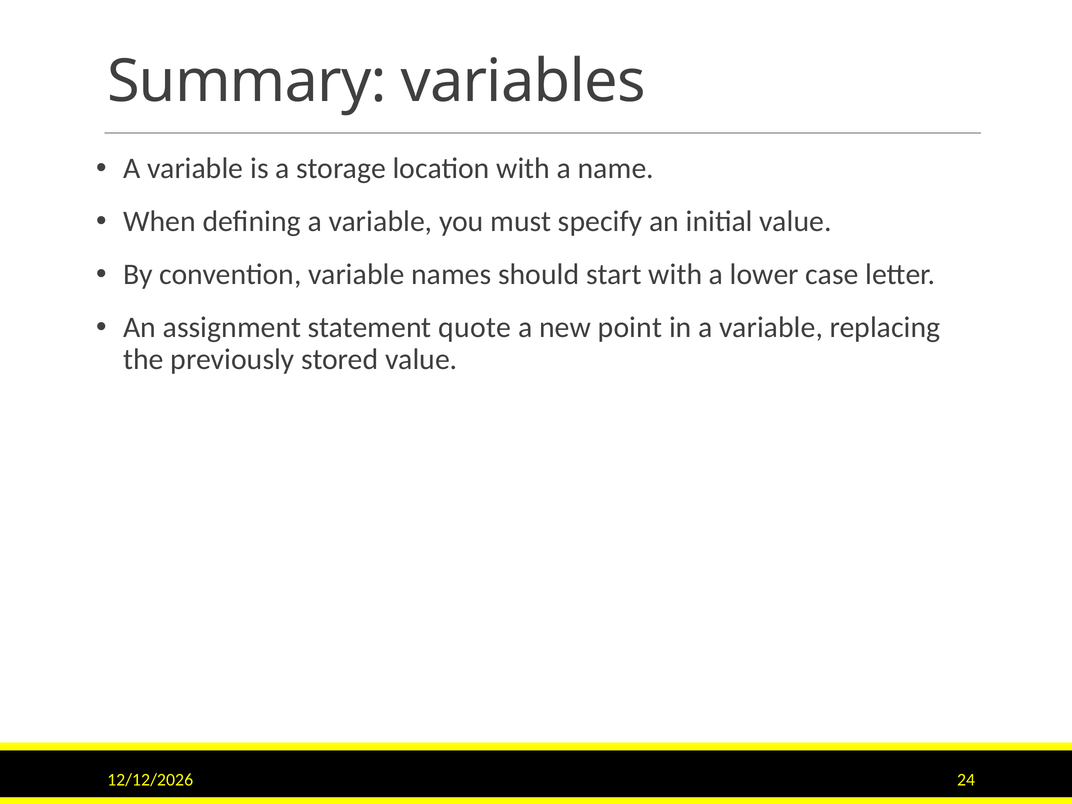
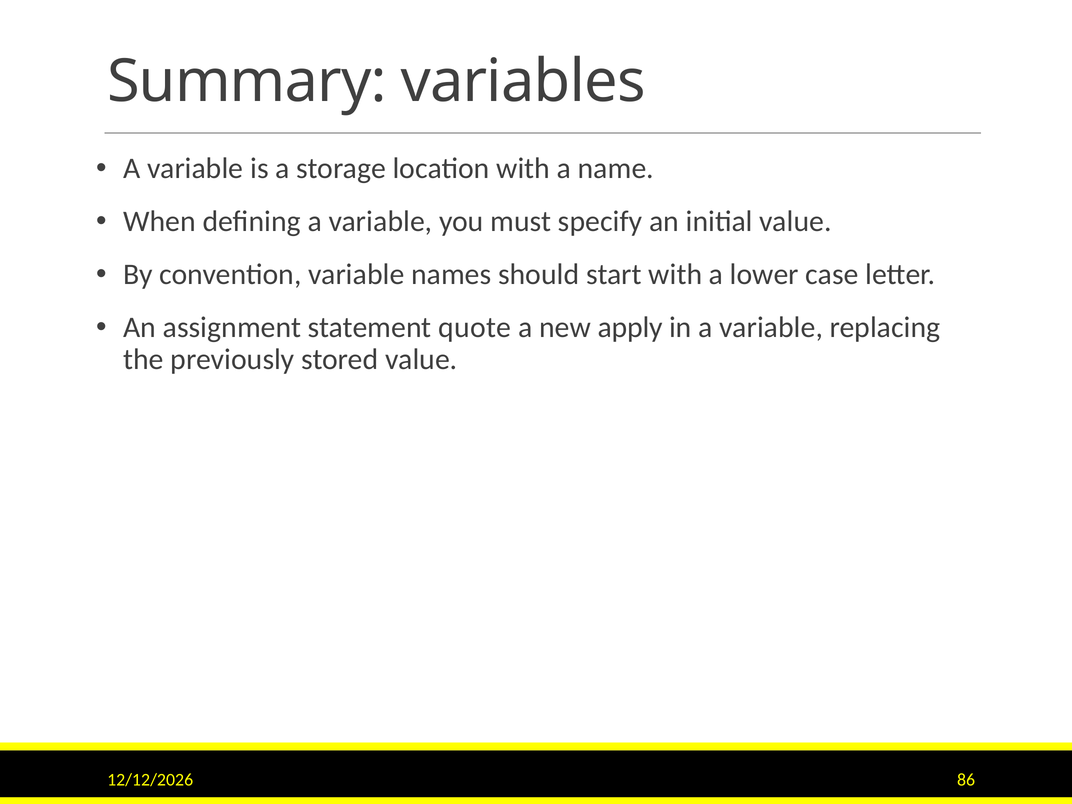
point: point -> apply
24: 24 -> 86
